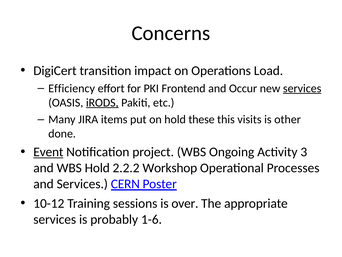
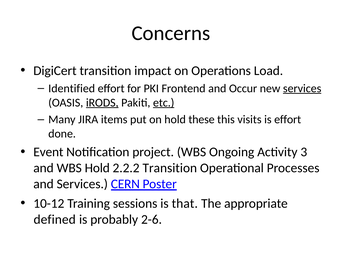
Efficiency: Efficiency -> Identified
etc underline: none -> present
is other: other -> effort
Event underline: present -> none
2.2.2 Workshop: Workshop -> Transition
over: over -> that
services at (55, 219): services -> defined
1-6: 1-6 -> 2-6
